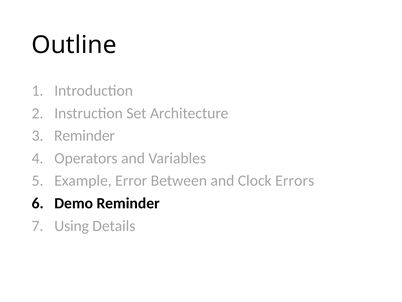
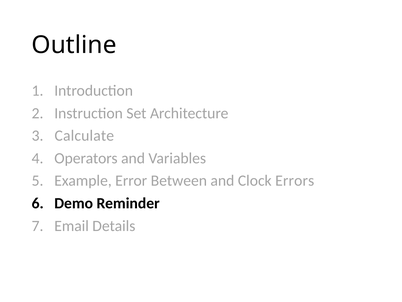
Reminder at (84, 136): Reminder -> Calculate
Using: Using -> Email
